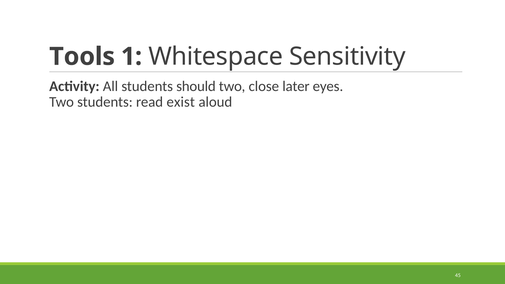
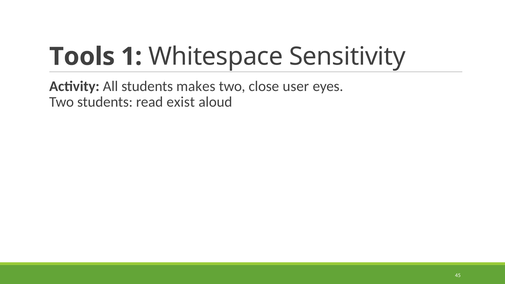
should: should -> makes
later: later -> user
